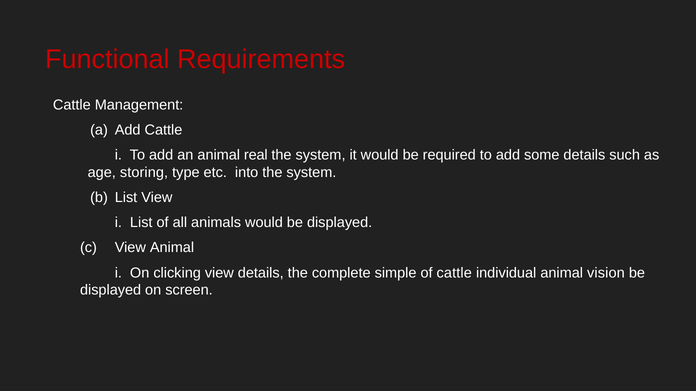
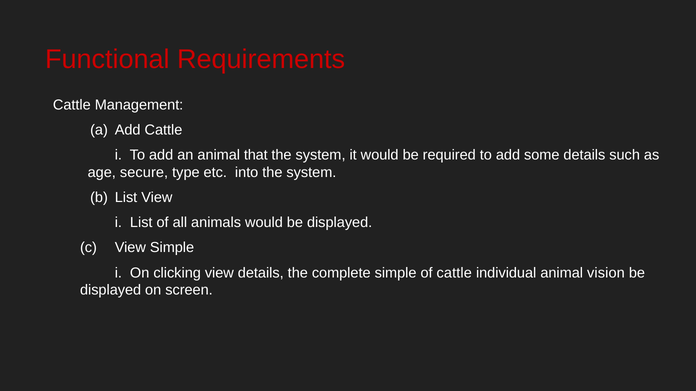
real: real -> that
storing: storing -> secure
View Animal: Animal -> Simple
